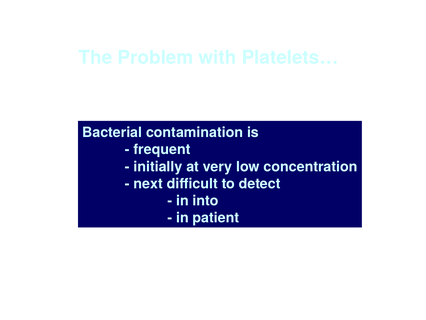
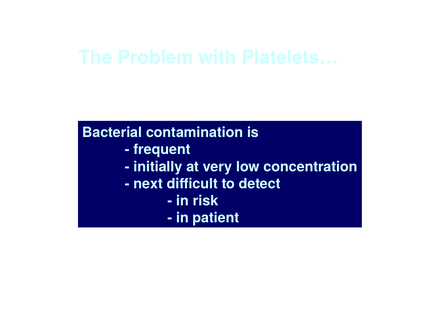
into: into -> risk
